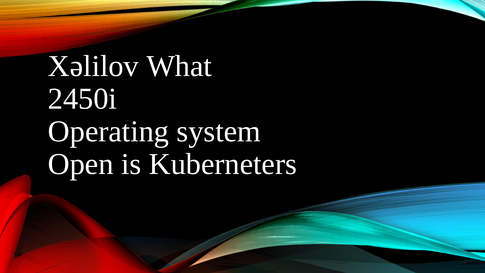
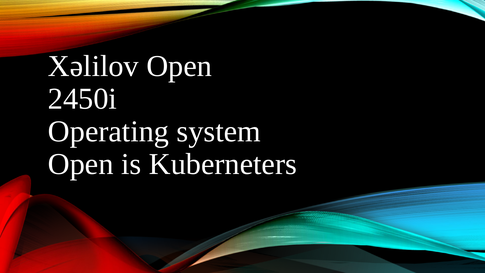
Xəlilov What: What -> Open
